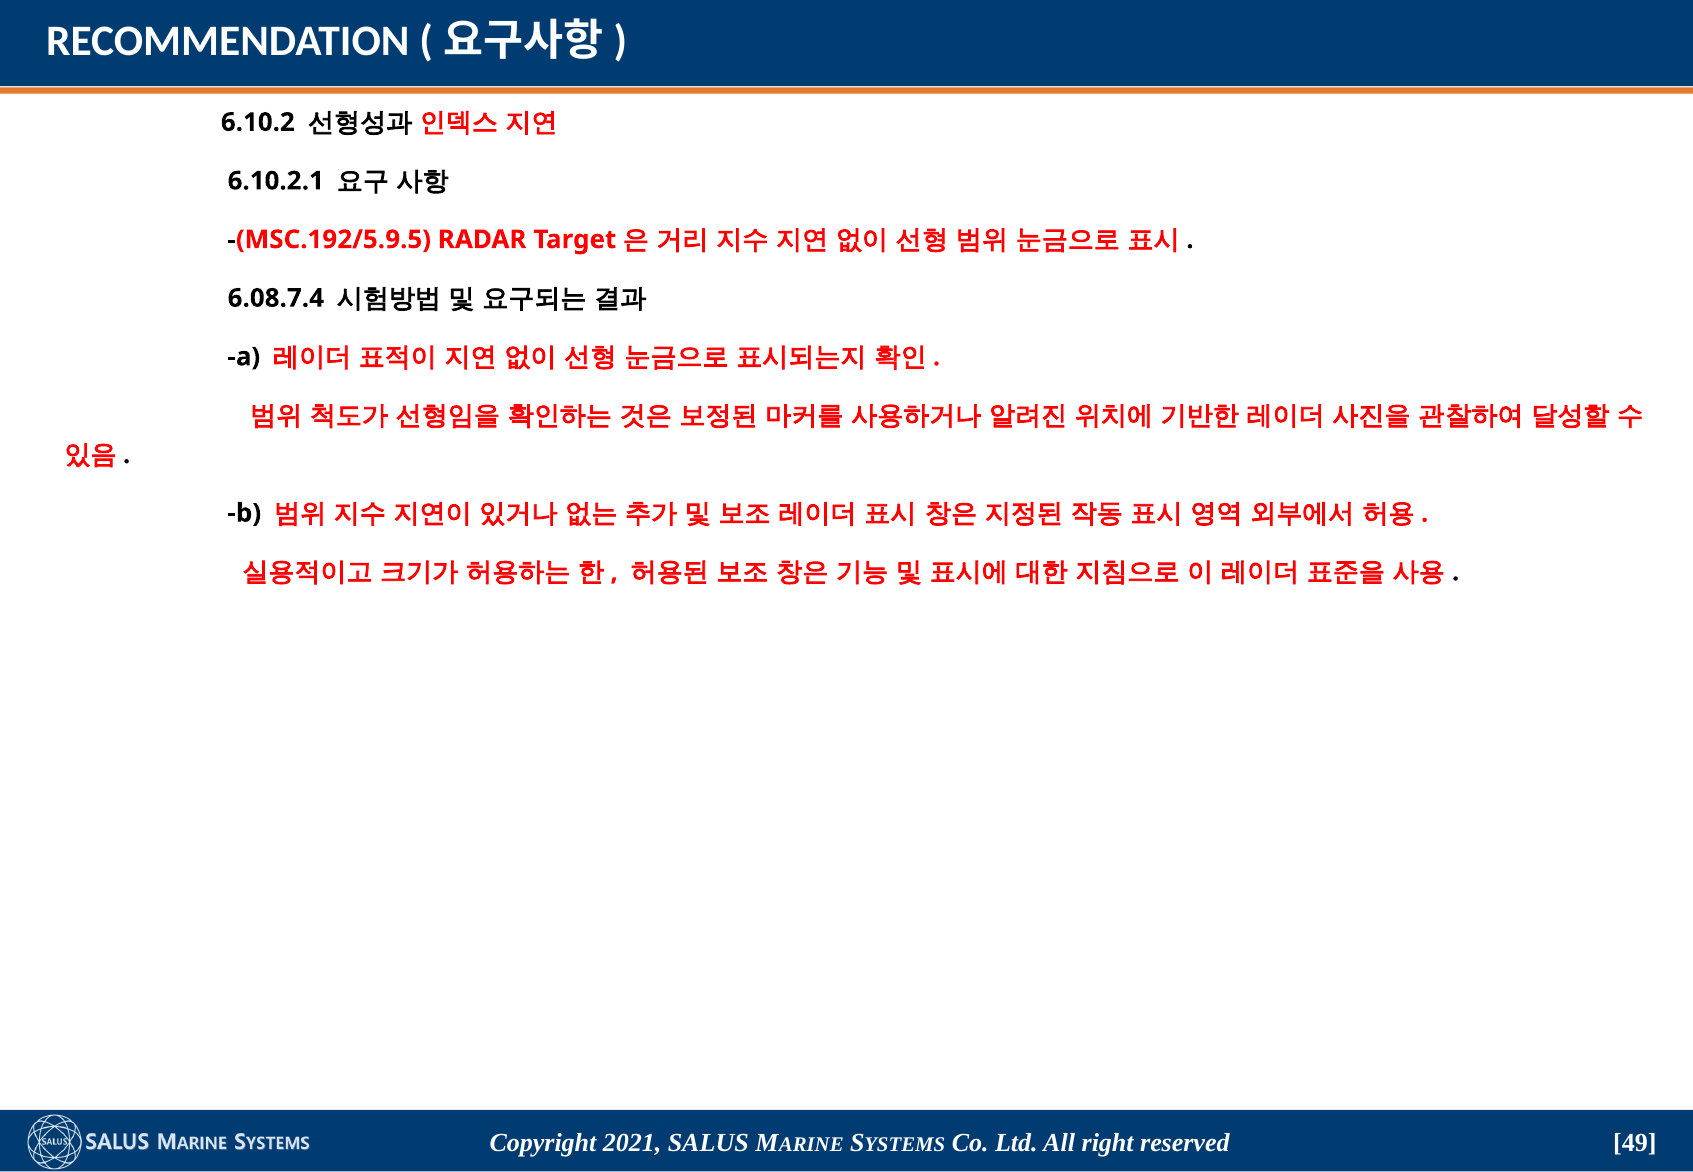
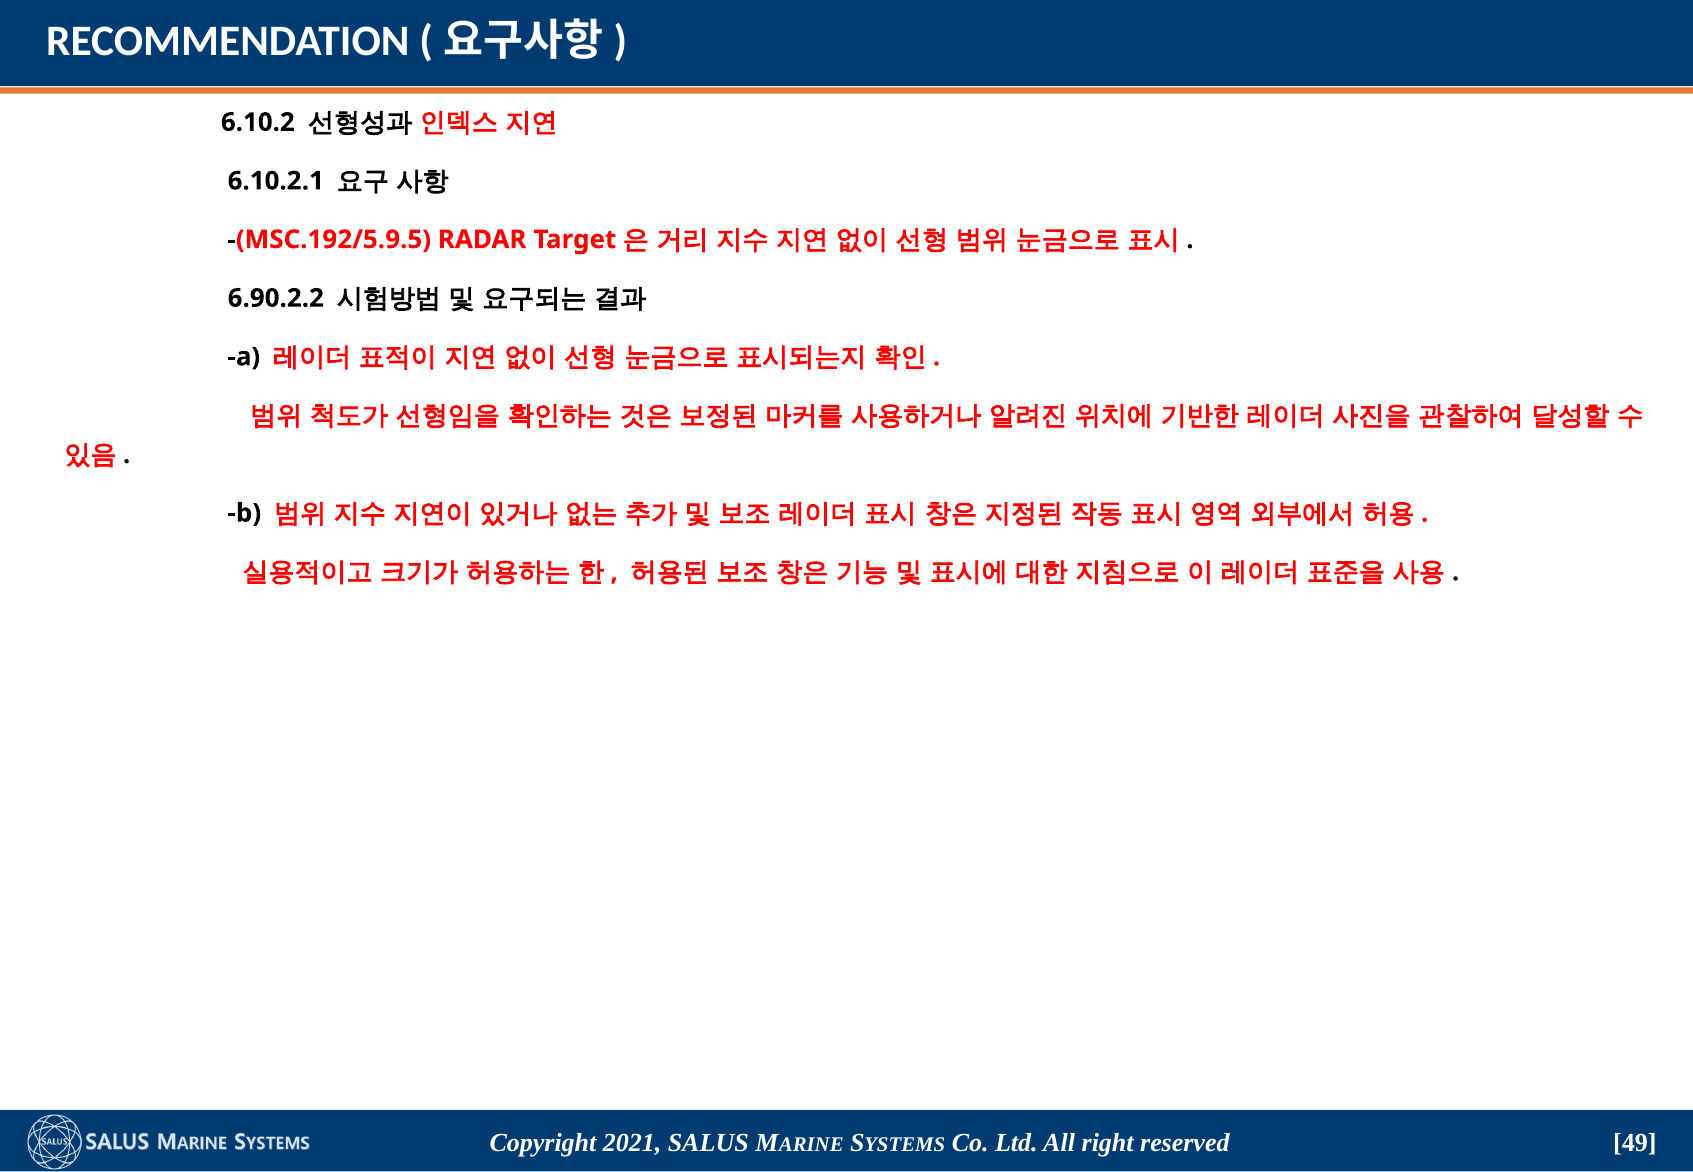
6.08.7.4: 6.08.7.4 -> 6.90.2.2
